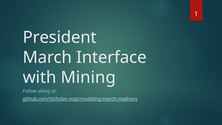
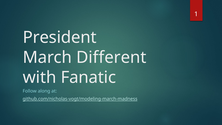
Interface: Interface -> Different
Mining: Mining -> Fanatic
